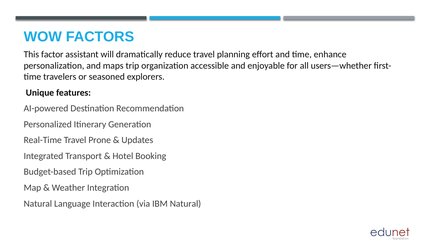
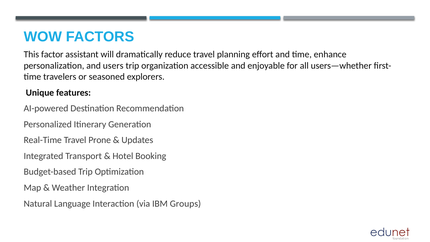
maps: maps -> users
IBM Natural: Natural -> Groups
